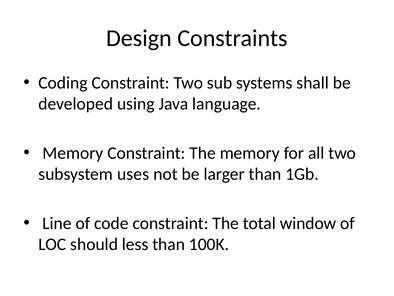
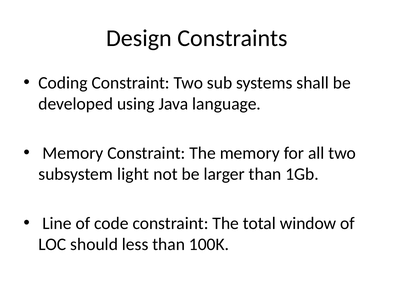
uses: uses -> light
